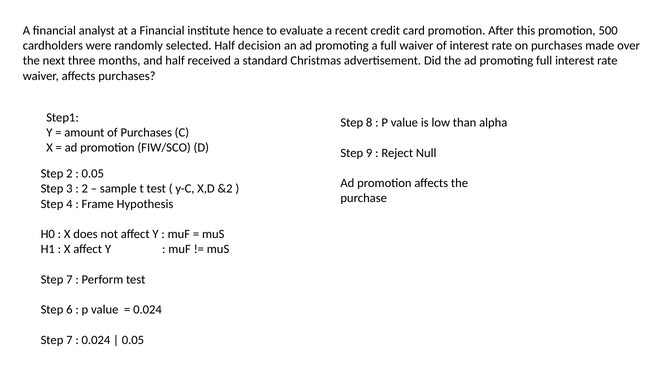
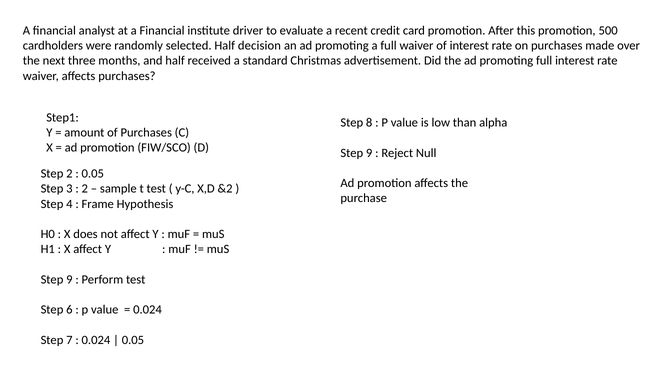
hence: hence -> driver
7 at (69, 279): 7 -> 9
